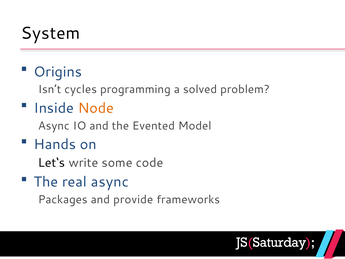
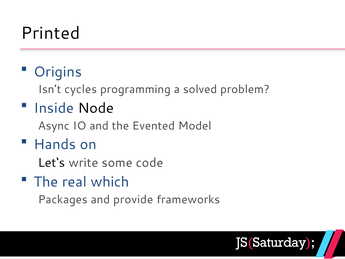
System: System -> Printed
Node colour: orange -> black
real async: async -> which
